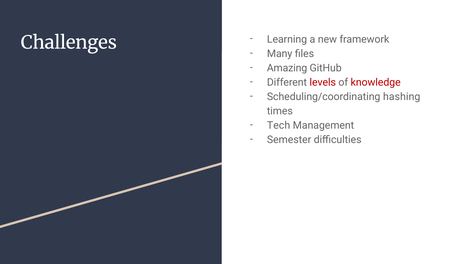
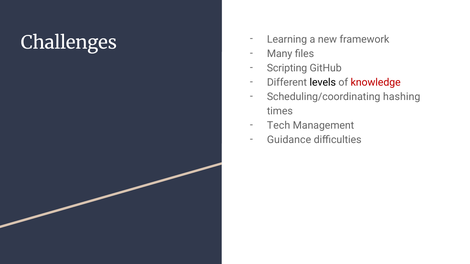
Amazing: Amazing -> Scripting
levels colour: red -> black
Semester: Semester -> Guidance
